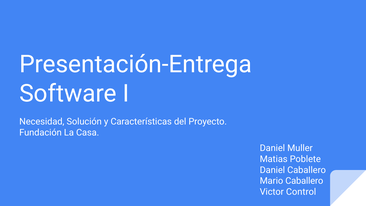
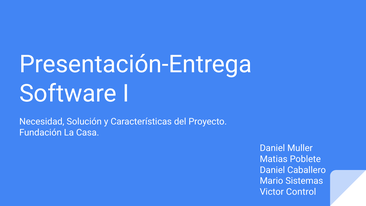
Mario Caballero: Caballero -> Sistemas
